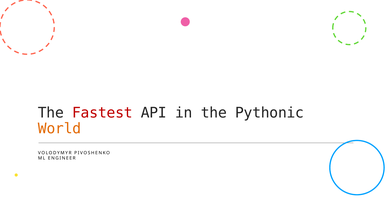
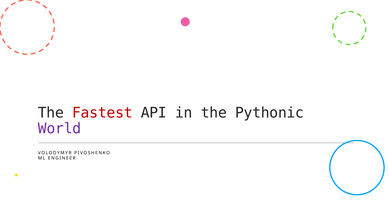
World colour: orange -> purple
